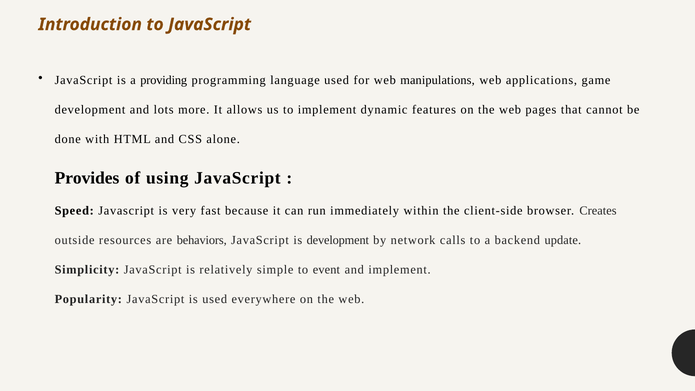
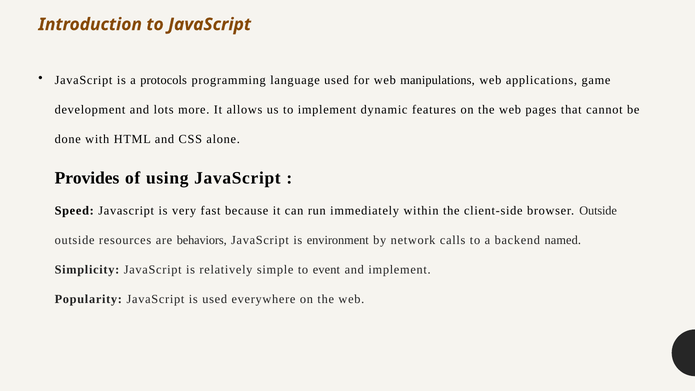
providing: providing -> protocols
browser Creates: Creates -> Outside
is development: development -> environment
update: update -> named
